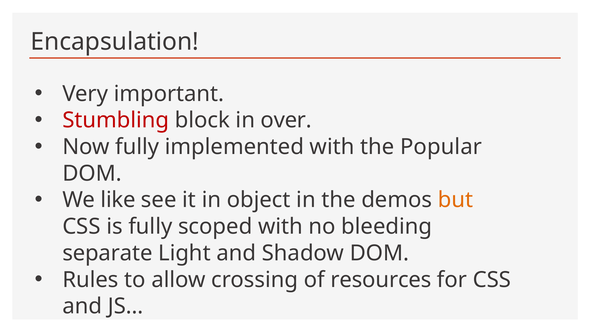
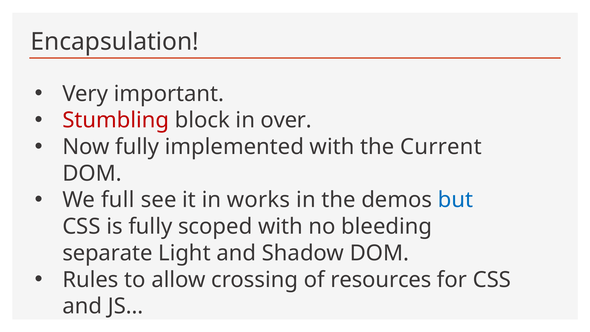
Popular: Popular -> Current
like: like -> full
object: object -> works
but colour: orange -> blue
